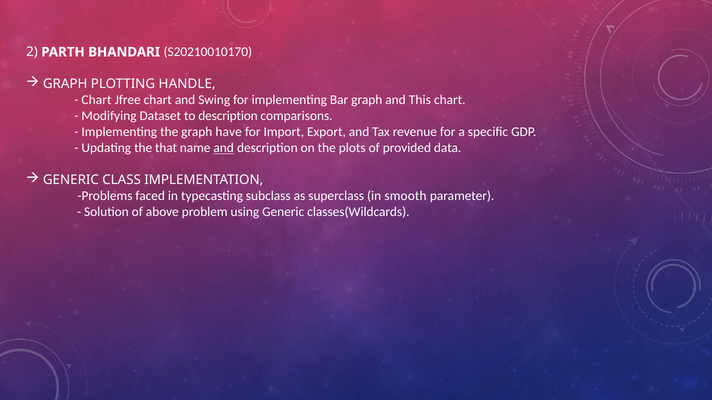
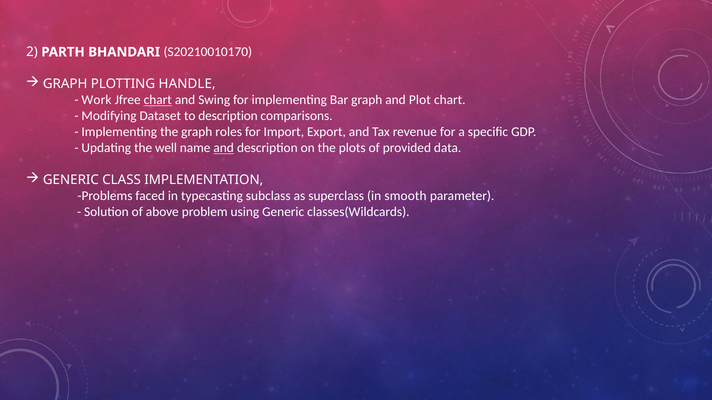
Chart at (96, 100): Chart -> Work
chart at (158, 100) underline: none -> present
This: This -> Plot
have: have -> roles
that: that -> well
